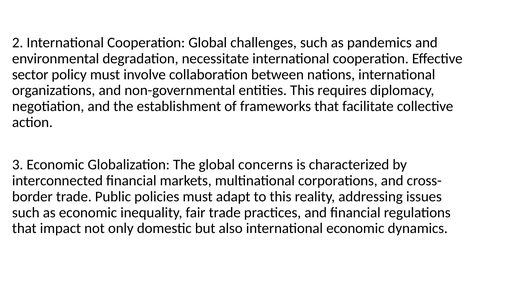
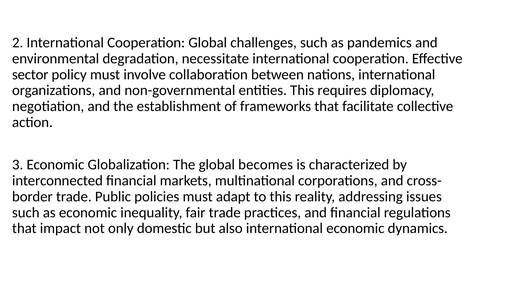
concerns: concerns -> becomes
